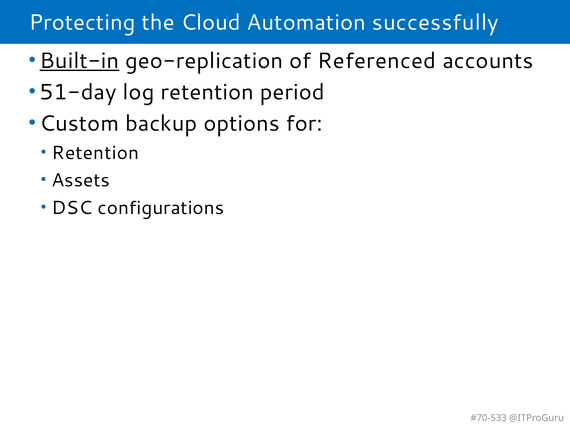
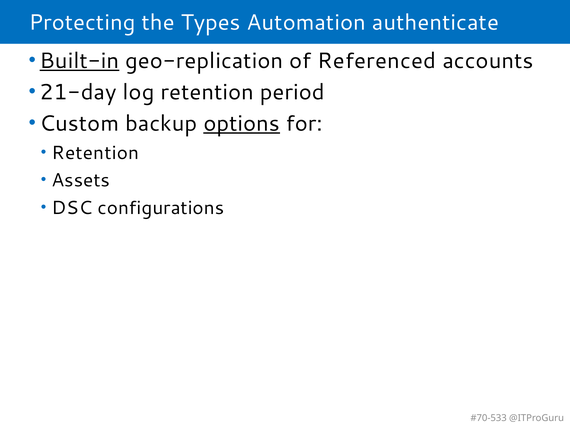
Cloud: Cloud -> Types
successfully: successfully -> authenticate
51-day: 51-day -> 21-day
options underline: none -> present
